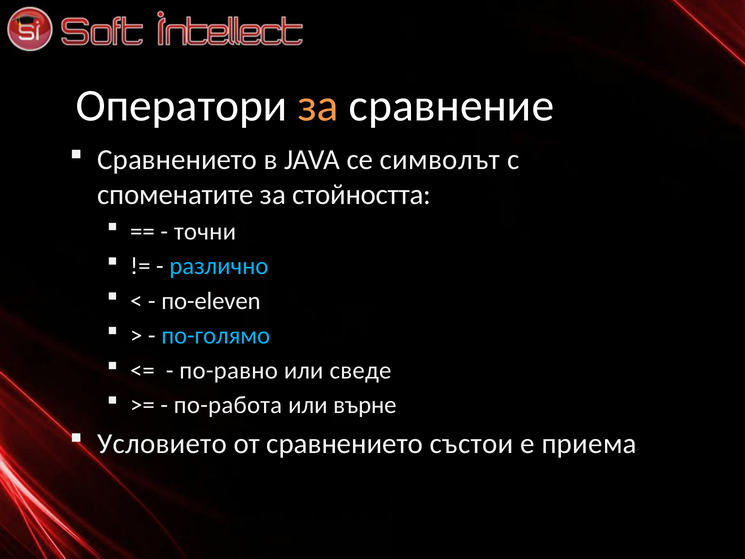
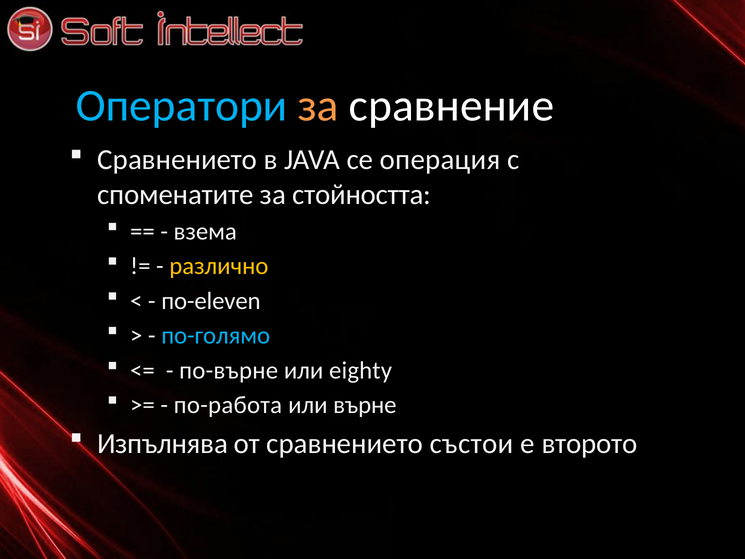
Оператори colour: white -> light blue
символът: символът -> операция
точни: точни -> взема
различно colour: light blue -> yellow
по-равно: по-равно -> по-върне
сведе: сведе -> eighty
Условието: Условието -> Изпълнява
приема: приема -> второто
